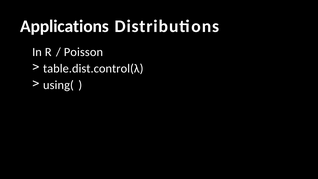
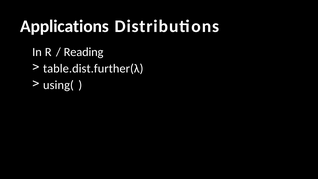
Poisson: Poisson -> Reading
table.dist.control(λ: table.dist.control(λ -> table.dist.further(λ
